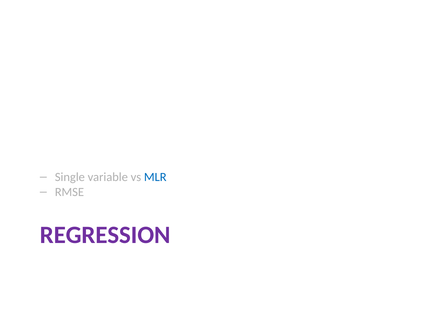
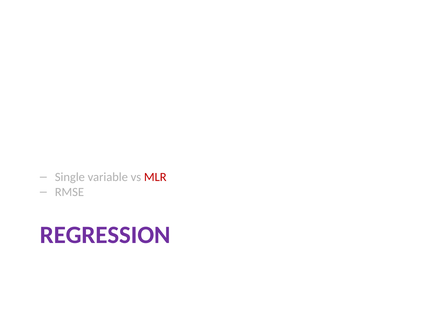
MLR colour: blue -> red
